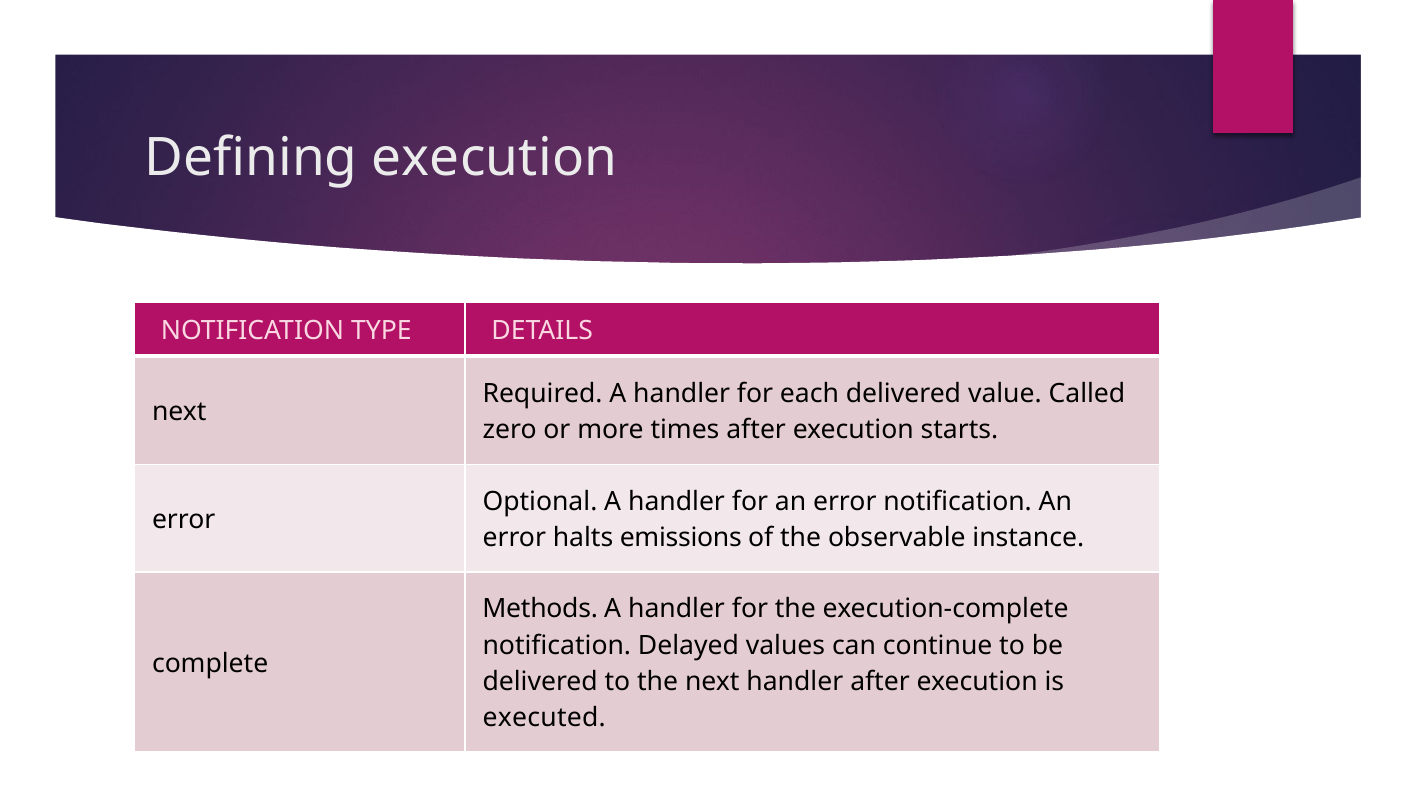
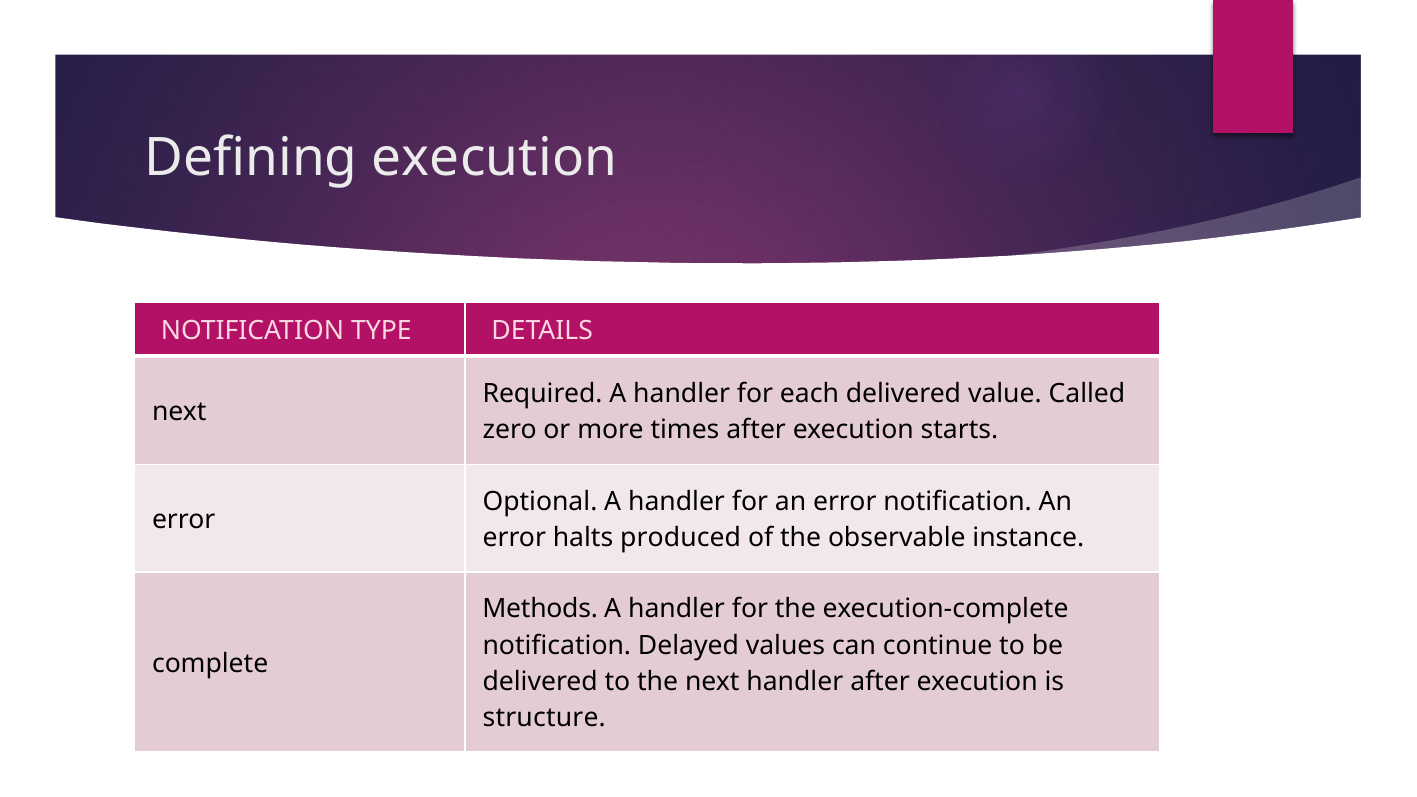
emissions: emissions -> produced
executed: executed -> structure
